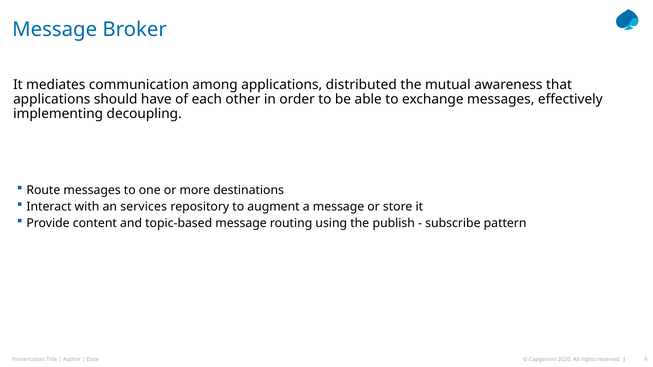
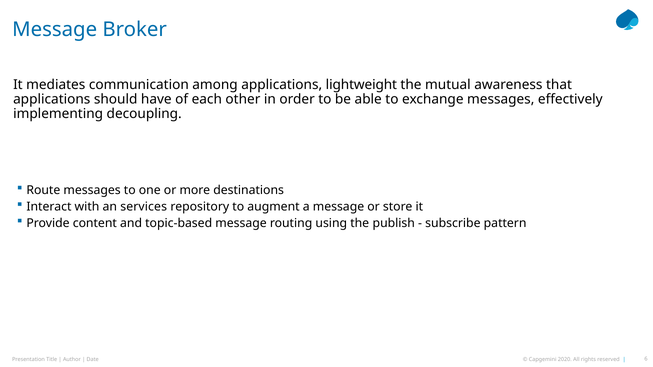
distributed: distributed -> lightweight
